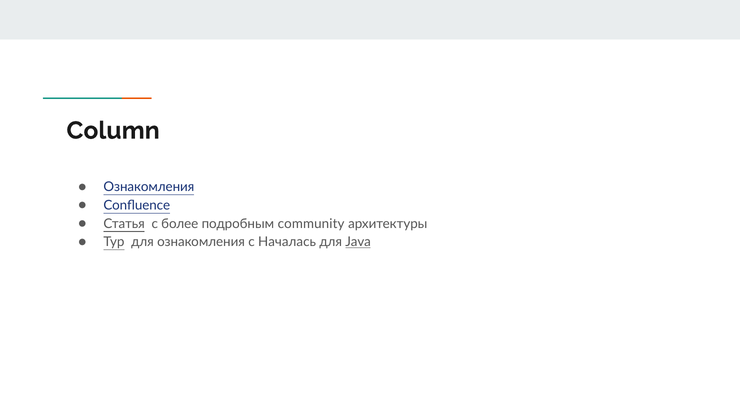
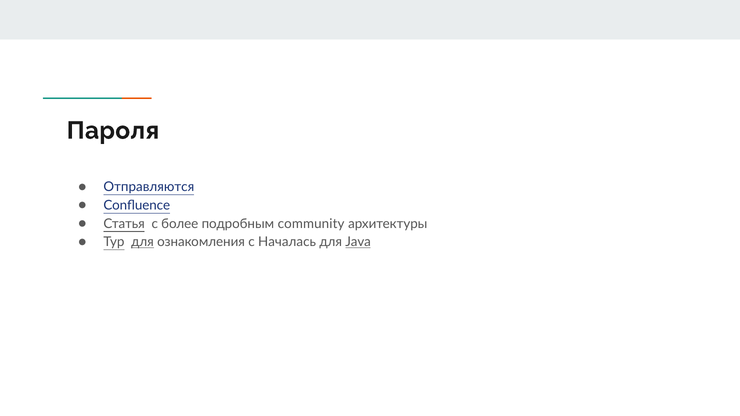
Column: Column -> Пароля
Ознакомления at (149, 187): Ознакомления -> Отправляются
для at (143, 242) underline: none -> present
